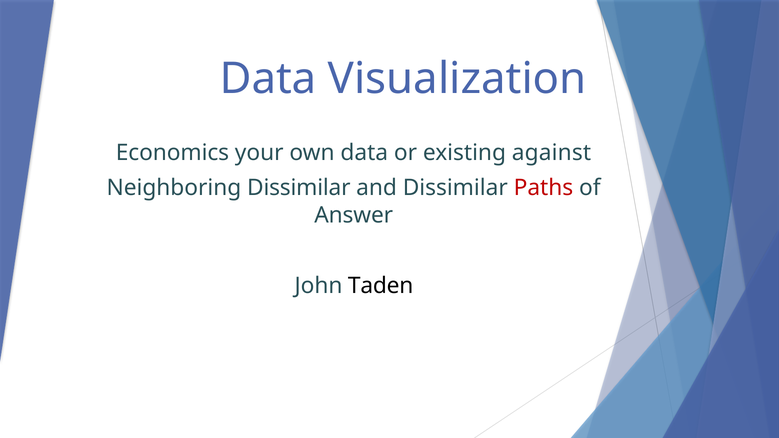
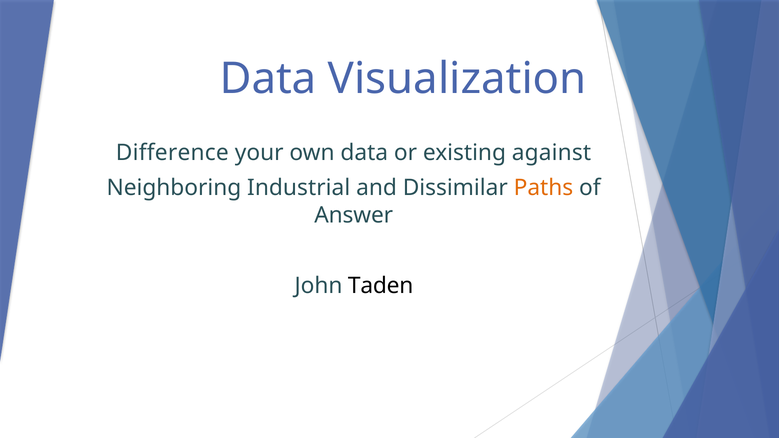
Economics: Economics -> Difference
Neighboring Dissimilar: Dissimilar -> Industrial
Paths colour: red -> orange
